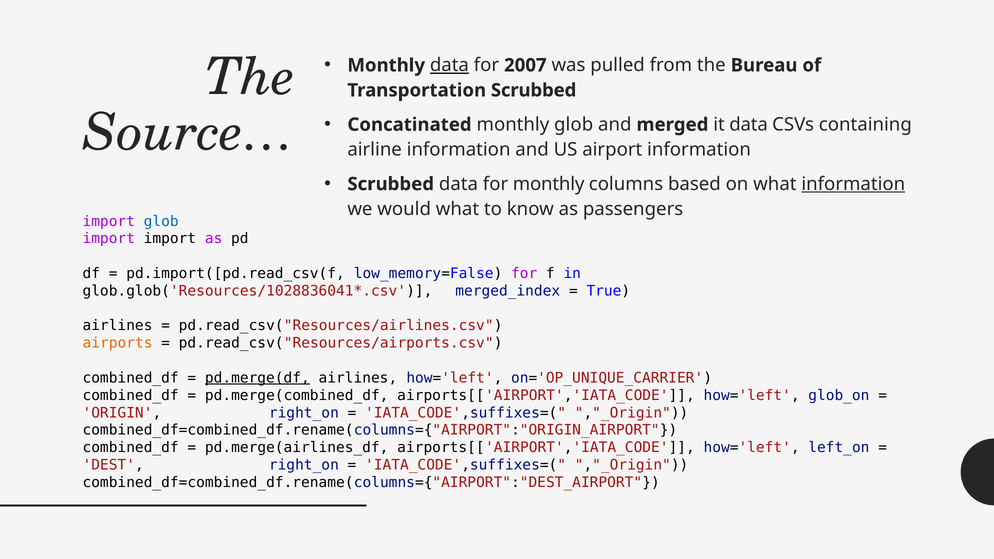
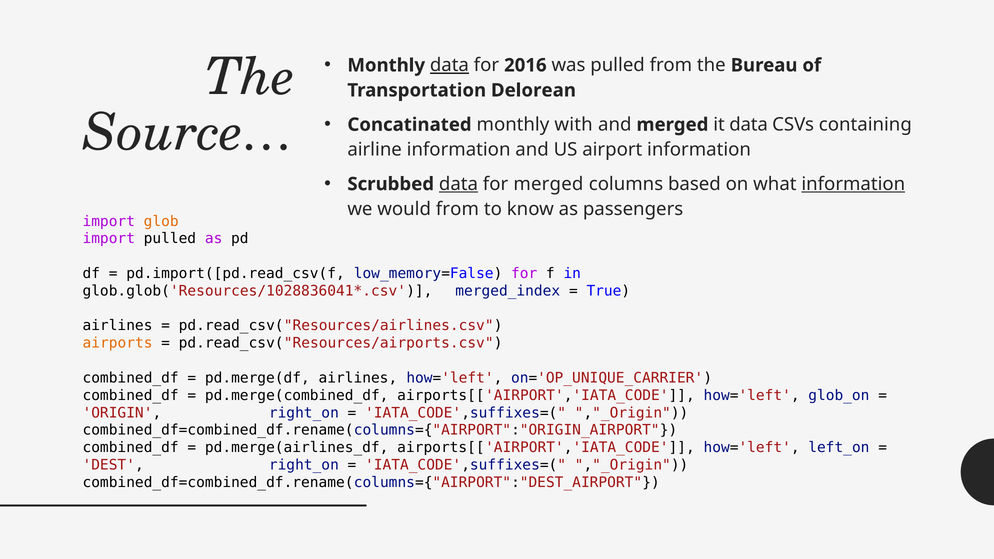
2007: 2007 -> 2016
Transportation Scrubbed: Scrubbed -> Delorean
monthly glob: glob -> with
data at (458, 184) underline: none -> present
for monthly: monthly -> merged
would what: what -> from
glob at (161, 221) colour: blue -> orange
import import: import -> pulled
pd.merge(df underline: present -> none
